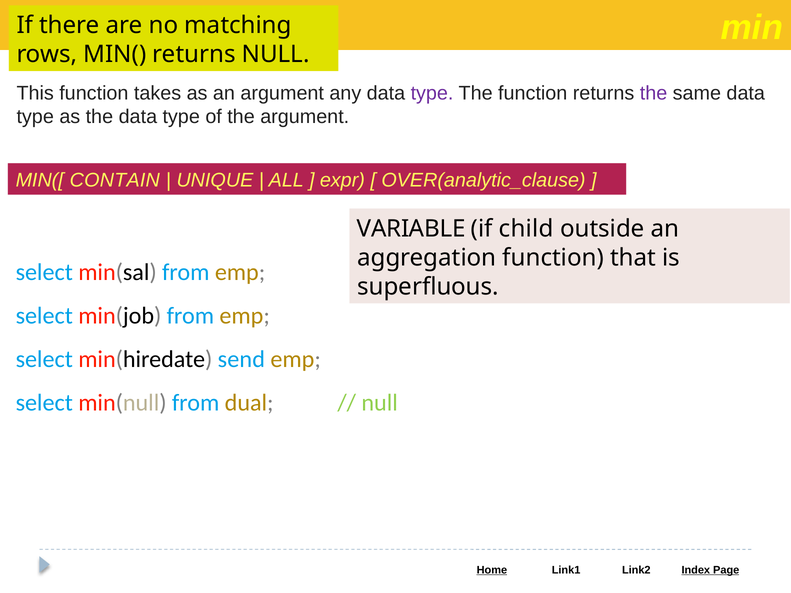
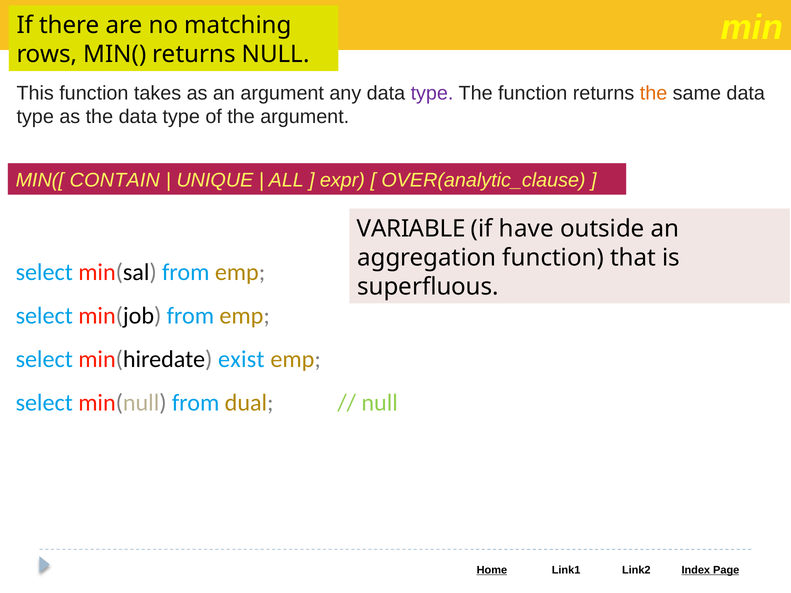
the at (654, 93) colour: purple -> orange
child: child -> have
send: send -> exist
